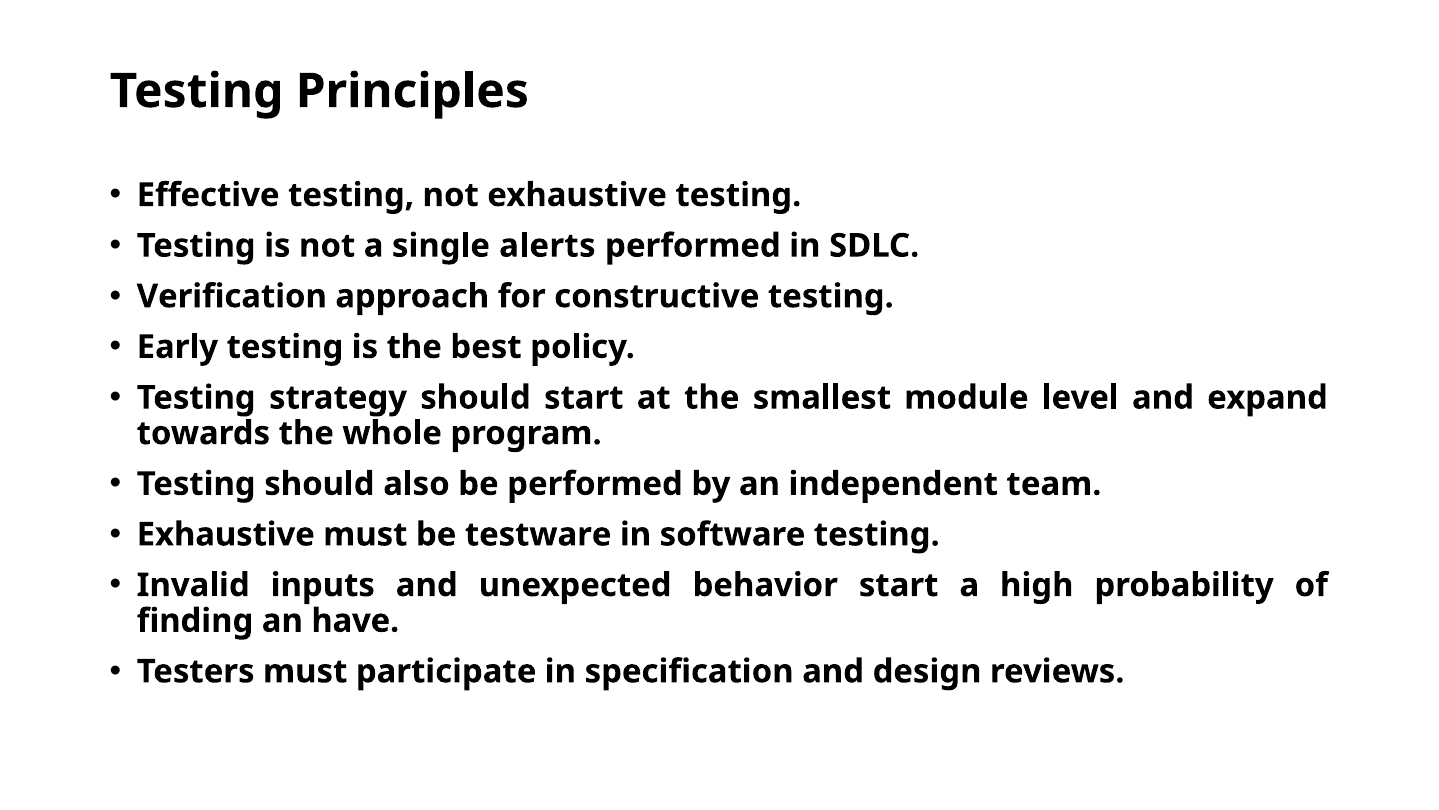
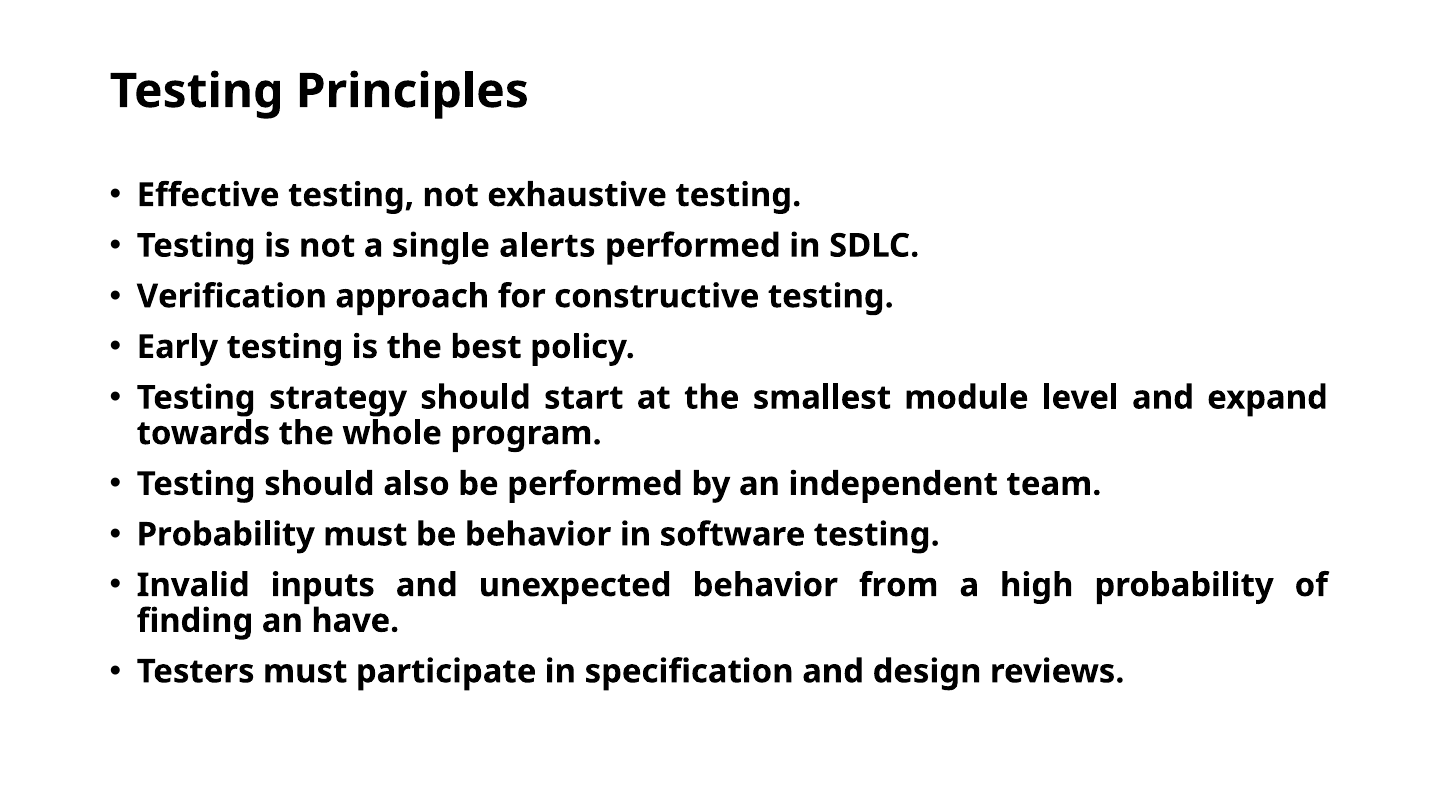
Exhaustive at (226, 534): Exhaustive -> Probability
be testware: testware -> behavior
behavior start: start -> from
